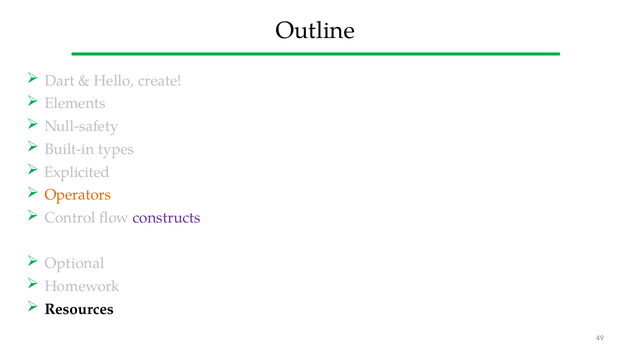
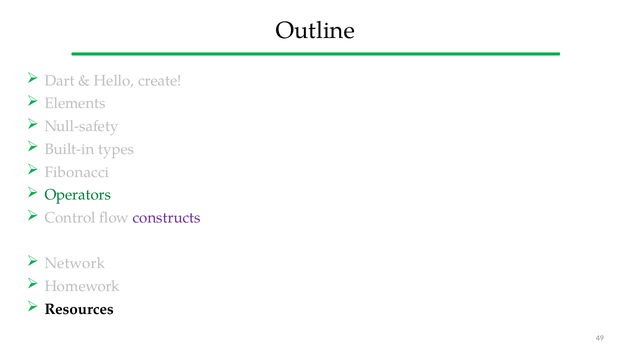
Explicited: Explicited -> Fibonacci
Operators colour: orange -> green
Optional: Optional -> Network
